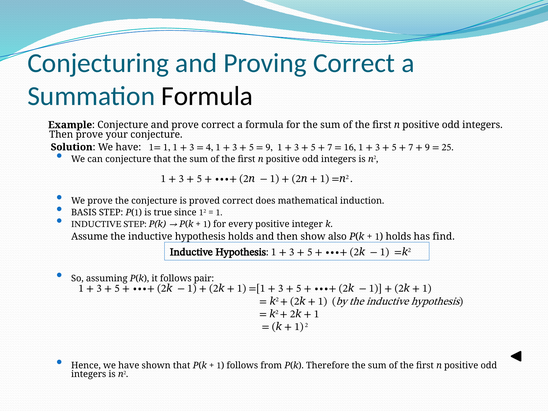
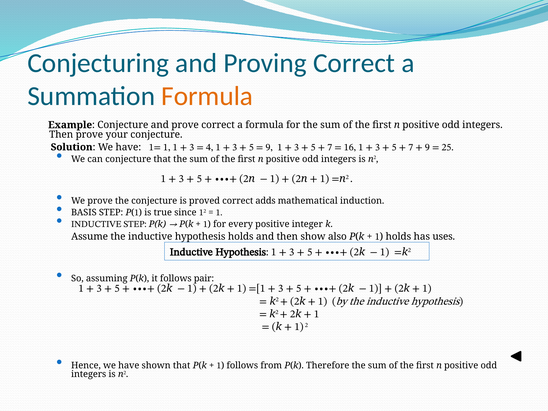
Formula at (207, 96) colour: black -> orange
does: does -> adds
find: find -> uses
